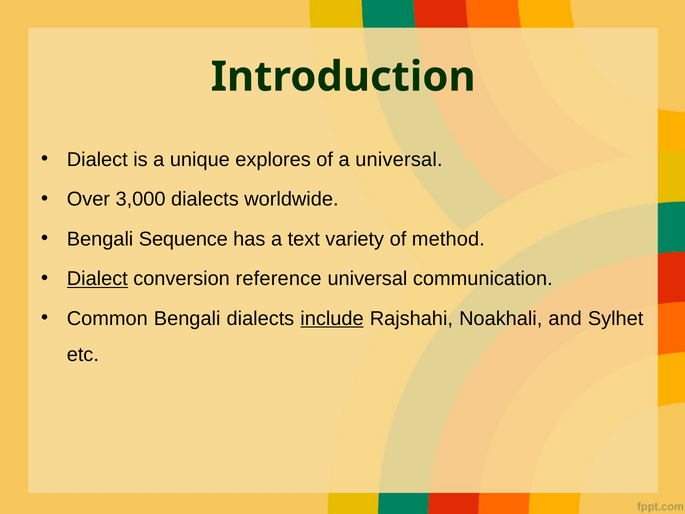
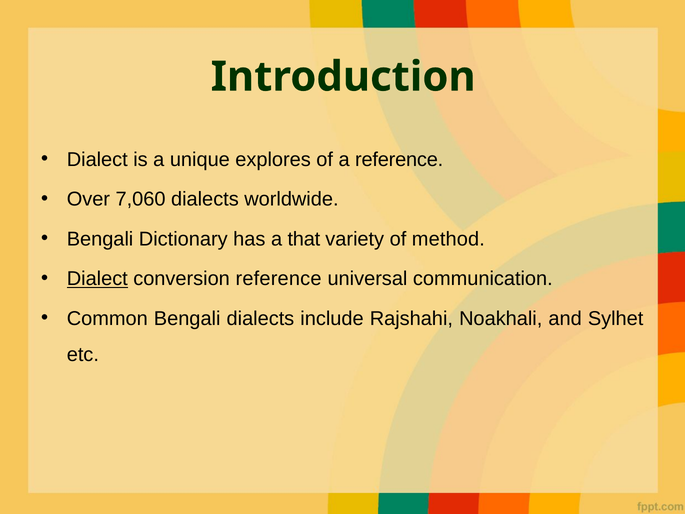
a universal: universal -> reference
3,000: 3,000 -> 7,060
Sequence: Sequence -> Dictionary
text: text -> that
include underline: present -> none
